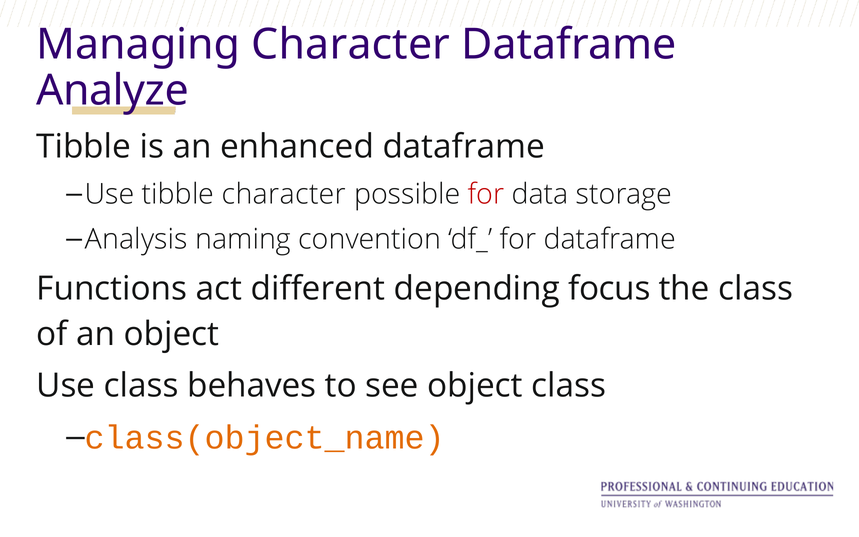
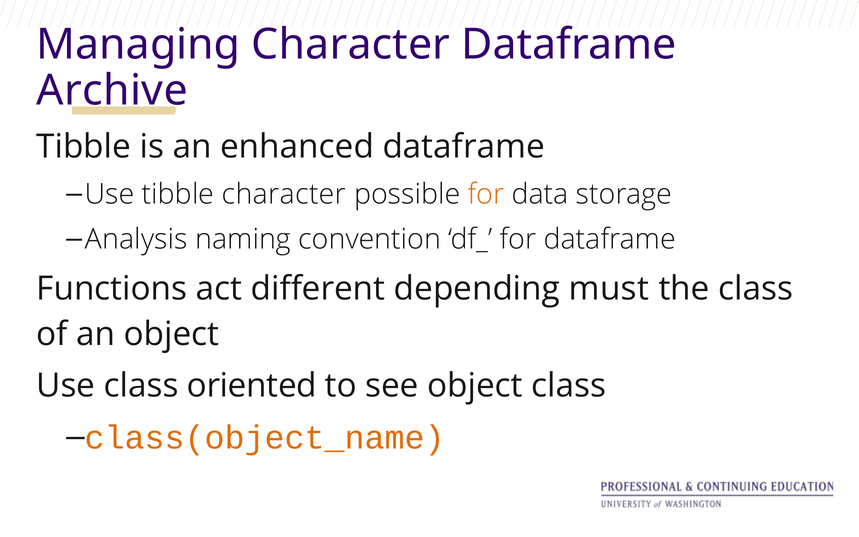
Analyze: Analyze -> Archive
for at (486, 194) colour: red -> orange
focus: focus -> must
behaves: behaves -> oriented
